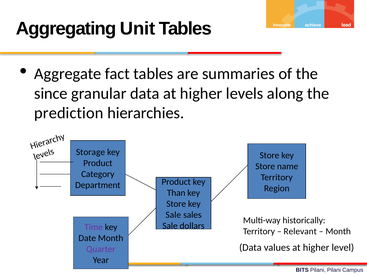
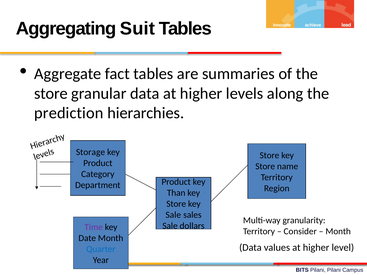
Unit: Unit -> Suit
since at (51, 93): since -> store
historically: historically -> granularity
Relevant: Relevant -> Consider
Quarter colour: purple -> blue
